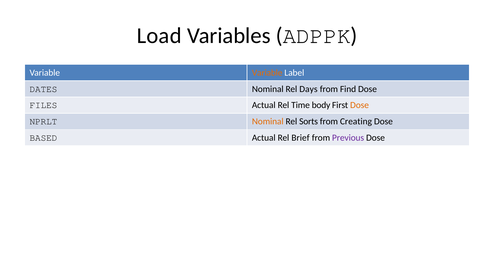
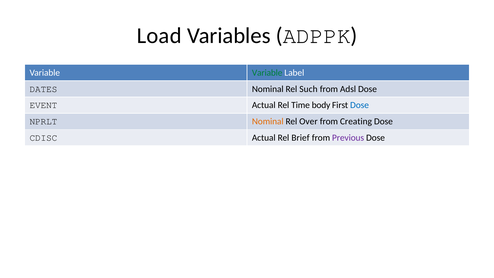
Variable at (267, 73) colour: orange -> green
Days: Days -> Such
Find: Find -> Adsl
FILES: FILES -> EVENT
Dose at (360, 105) colour: orange -> blue
Sorts: Sorts -> Over
BASED: BASED -> CDISC
